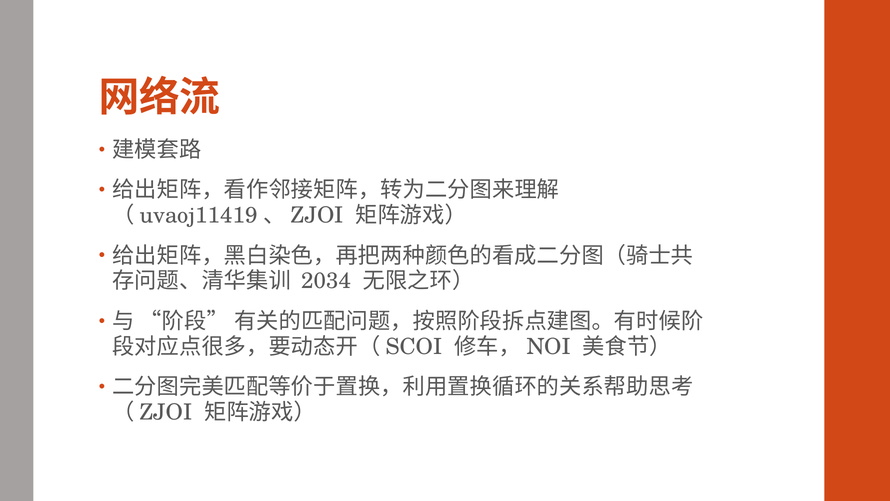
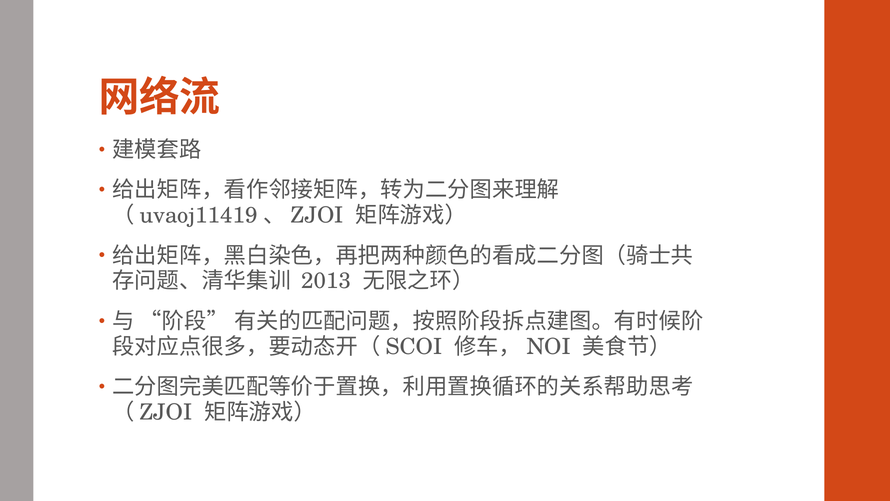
2034: 2034 -> 2013
